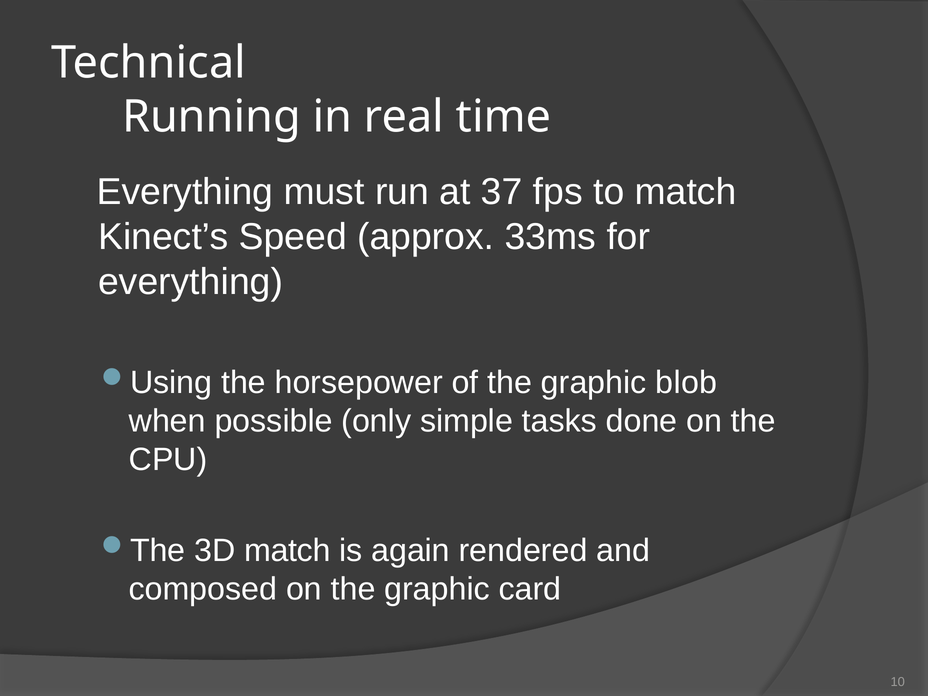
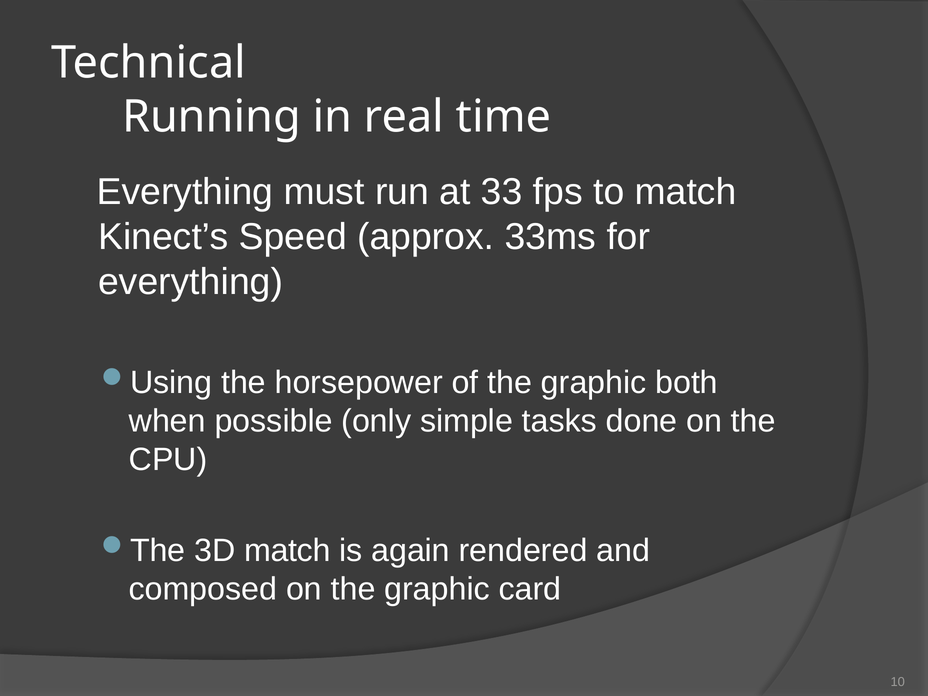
37: 37 -> 33
blob: blob -> both
